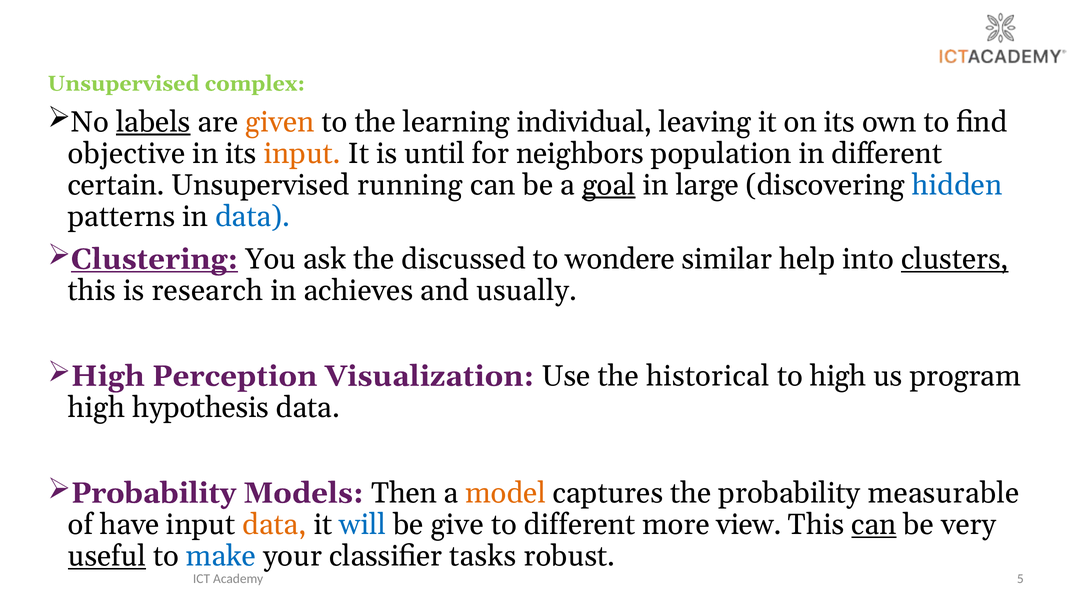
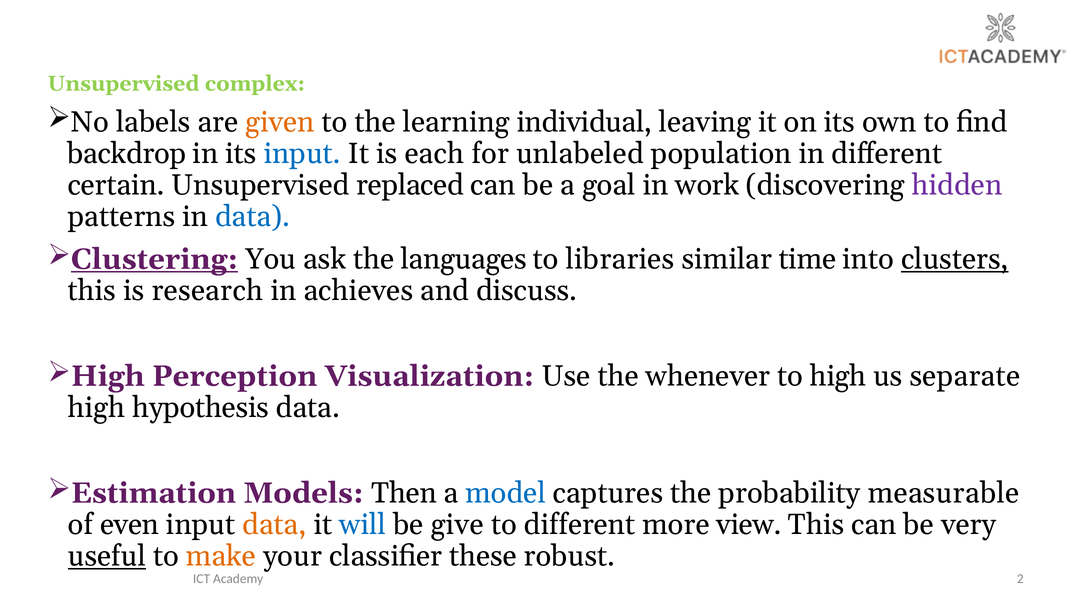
labels underline: present -> none
objective: objective -> backdrop
input at (302, 154) colour: orange -> blue
until: until -> each
neighbors: neighbors -> unlabeled
running: running -> replaced
goal underline: present -> none
large: large -> work
hidden colour: blue -> purple
discussed: discussed -> languages
wondere: wondere -> libraries
help: help -> time
usually: usually -> discuss
historical: historical -> whenever
program: program -> separate
Probability at (154, 493): Probability -> Estimation
model colour: orange -> blue
have: have -> even
can at (874, 525) underline: present -> none
make colour: blue -> orange
tasks: tasks -> these
5: 5 -> 2
